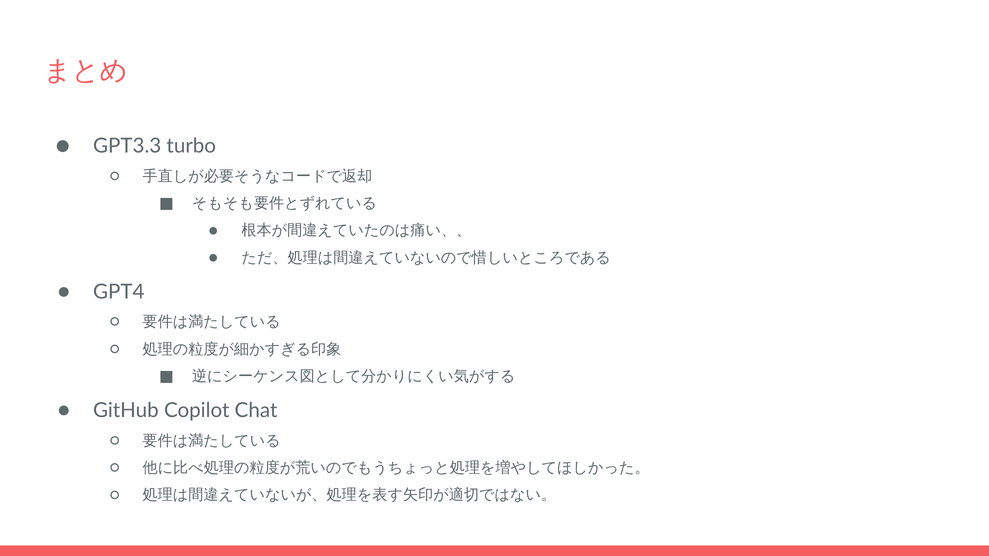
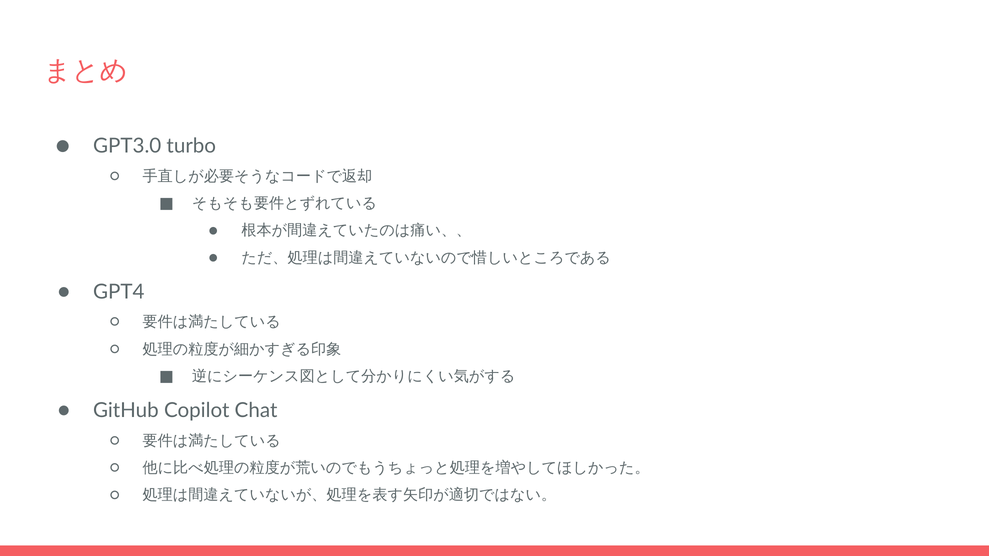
GPT3.3: GPT3.3 -> GPT3.0
